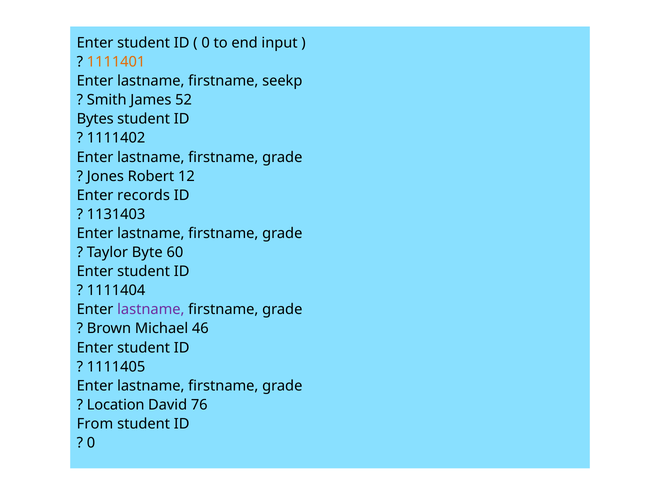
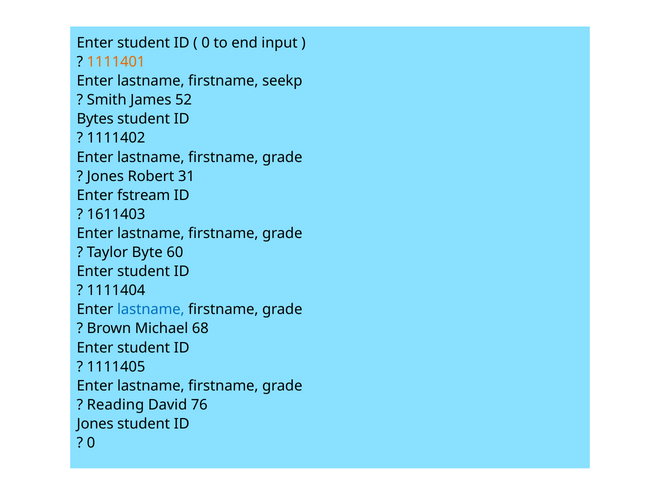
12: 12 -> 31
records: records -> fstream
1131403: 1131403 -> 1611403
lastname at (151, 310) colour: purple -> blue
46: 46 -> 68
Location: Location -> Reading
From at (95, 424): From -> Jones
